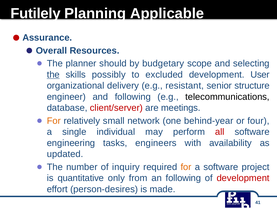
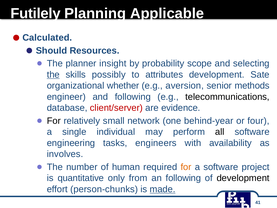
Assurance: Assurance -> Calculated
Overall: Overall -> Should
should: should -> insight
budgetary: budgetary -> probability
excluded: excluded -> attributes
User: User -> Sate
delivery: delivery -> whether
resistant: resistant -> aversion
structure: structure -> methods
meetings: meetings -> evidence
For at (54, 121) colour: orange -> black
all colour: red -> black
updated: updated -> involves
inquiry: inquiry -> human
development at (243, 178) colour: red -> black
person-desires: person-desires -> person-chunks
made underline: none -> present
